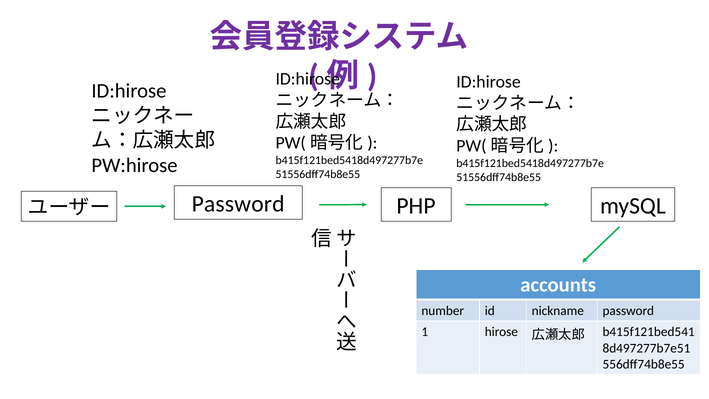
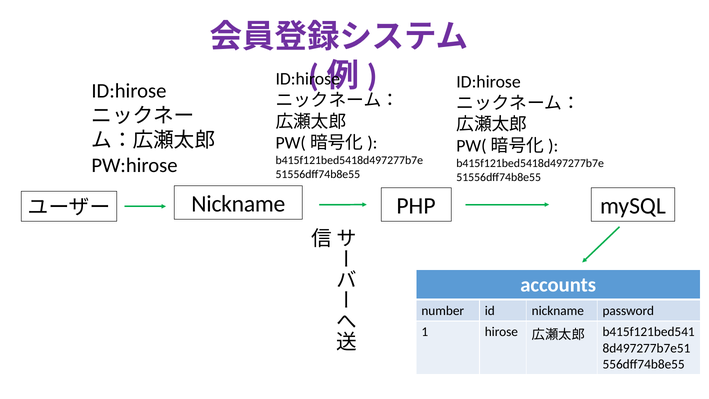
Password at (238, 204): Password -> Nickname
